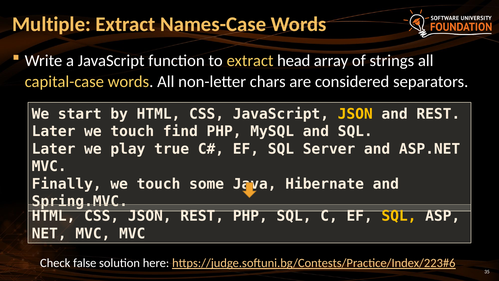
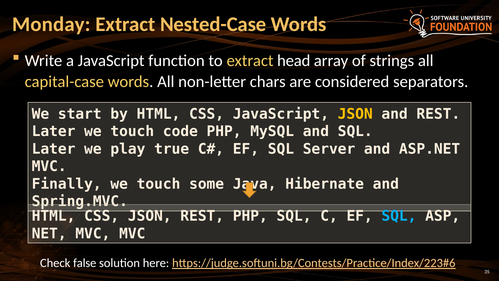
Multiple: Multiple -> Monday
Names-Case: Names-Case -> Nested-Case
find: find -> code
SQL at (399, 216) colour: yellow -> light blue
